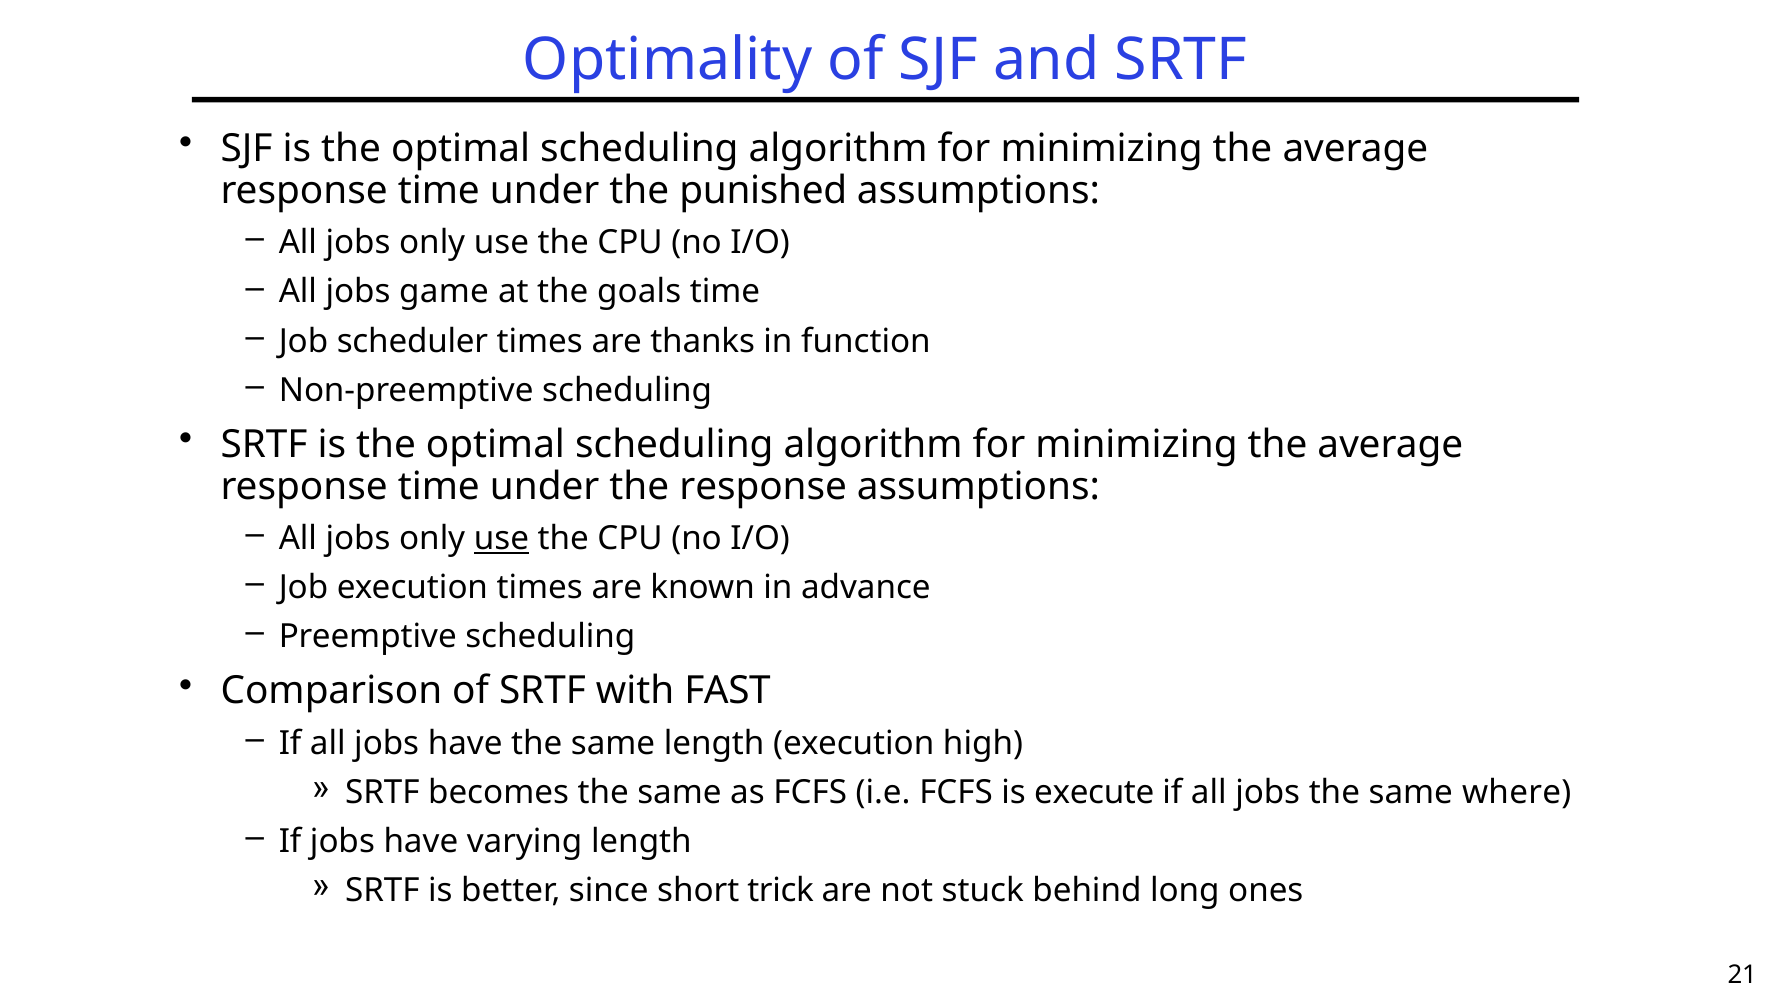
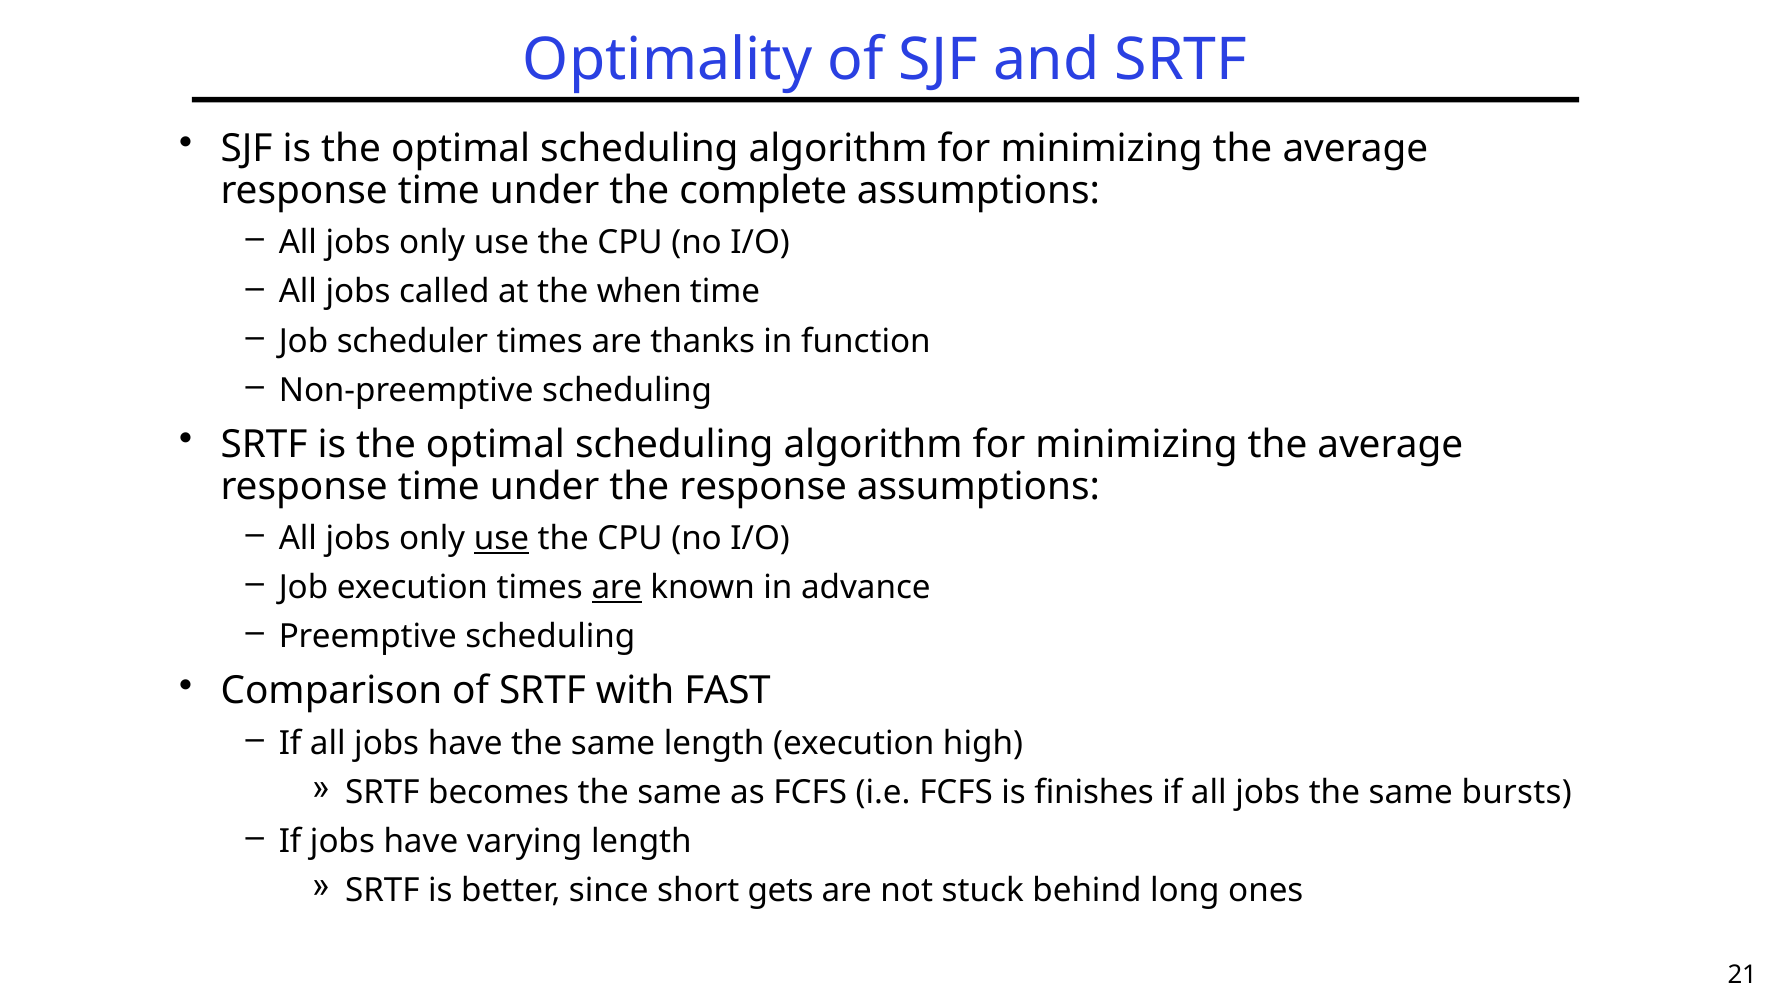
punished: punished -> complete
game: game -> called
goals: goals -> when
are at (617, 588) underline: none -> present
execute: execute -> finishes
where: where -> bursts
trick: trick -> gets
